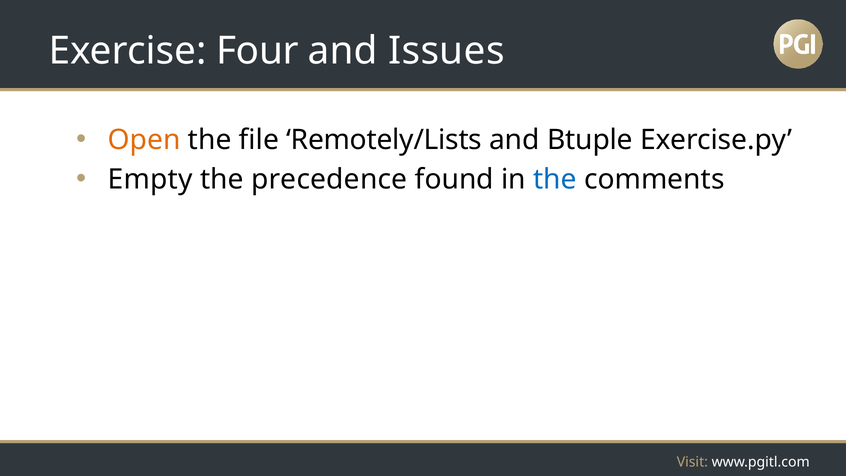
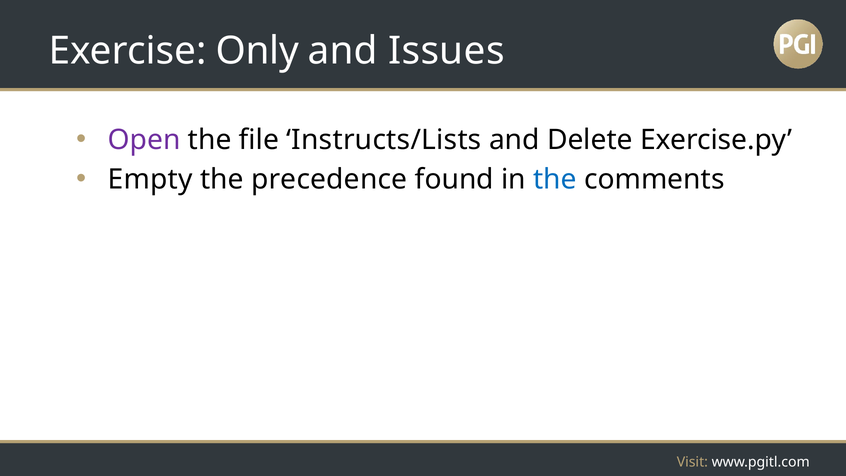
Four: Four -> Only
Open colour: orange -> purple
Remotely/Lists: Remotely/Lists -> Instructs/Lists
Btuple: Btuple -> Delete
